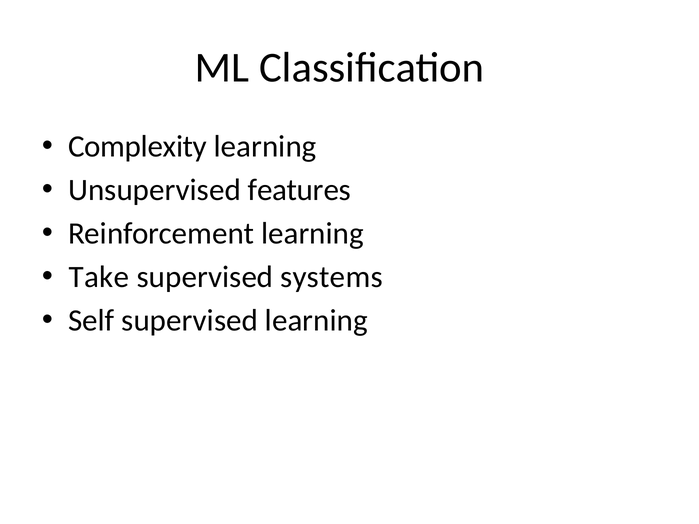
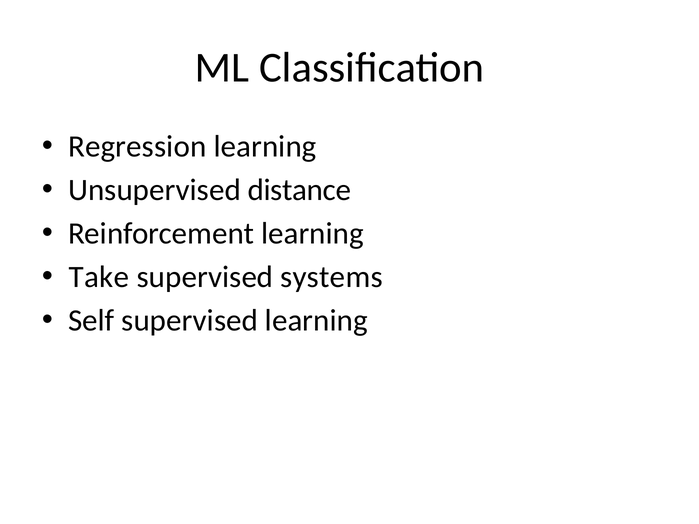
Complexity: Complexity -> Regression
features: features -> distance
